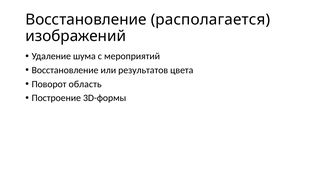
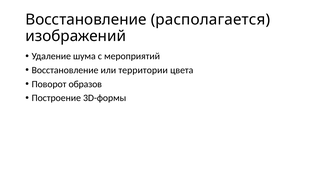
результатов: результатов -> территории
область: область -> образов
